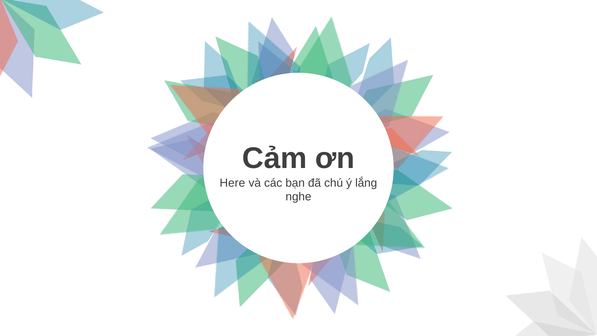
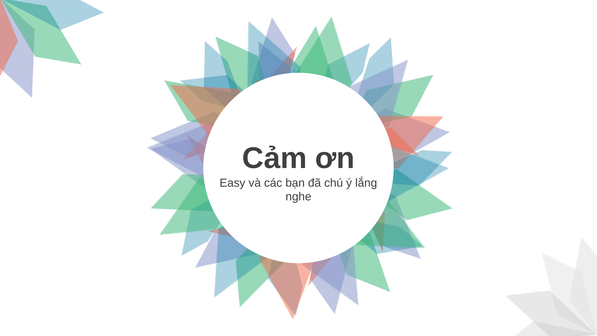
Here: Here -> Easy
